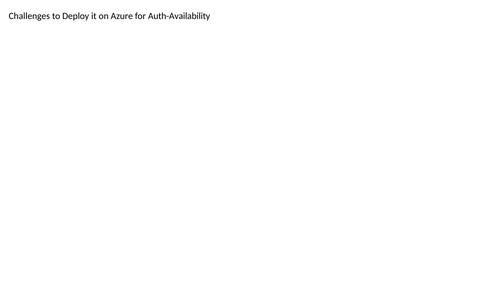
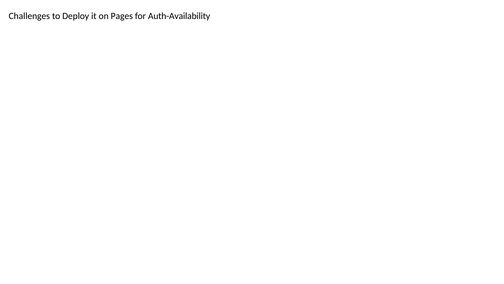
Azure: Azure -> Pages
